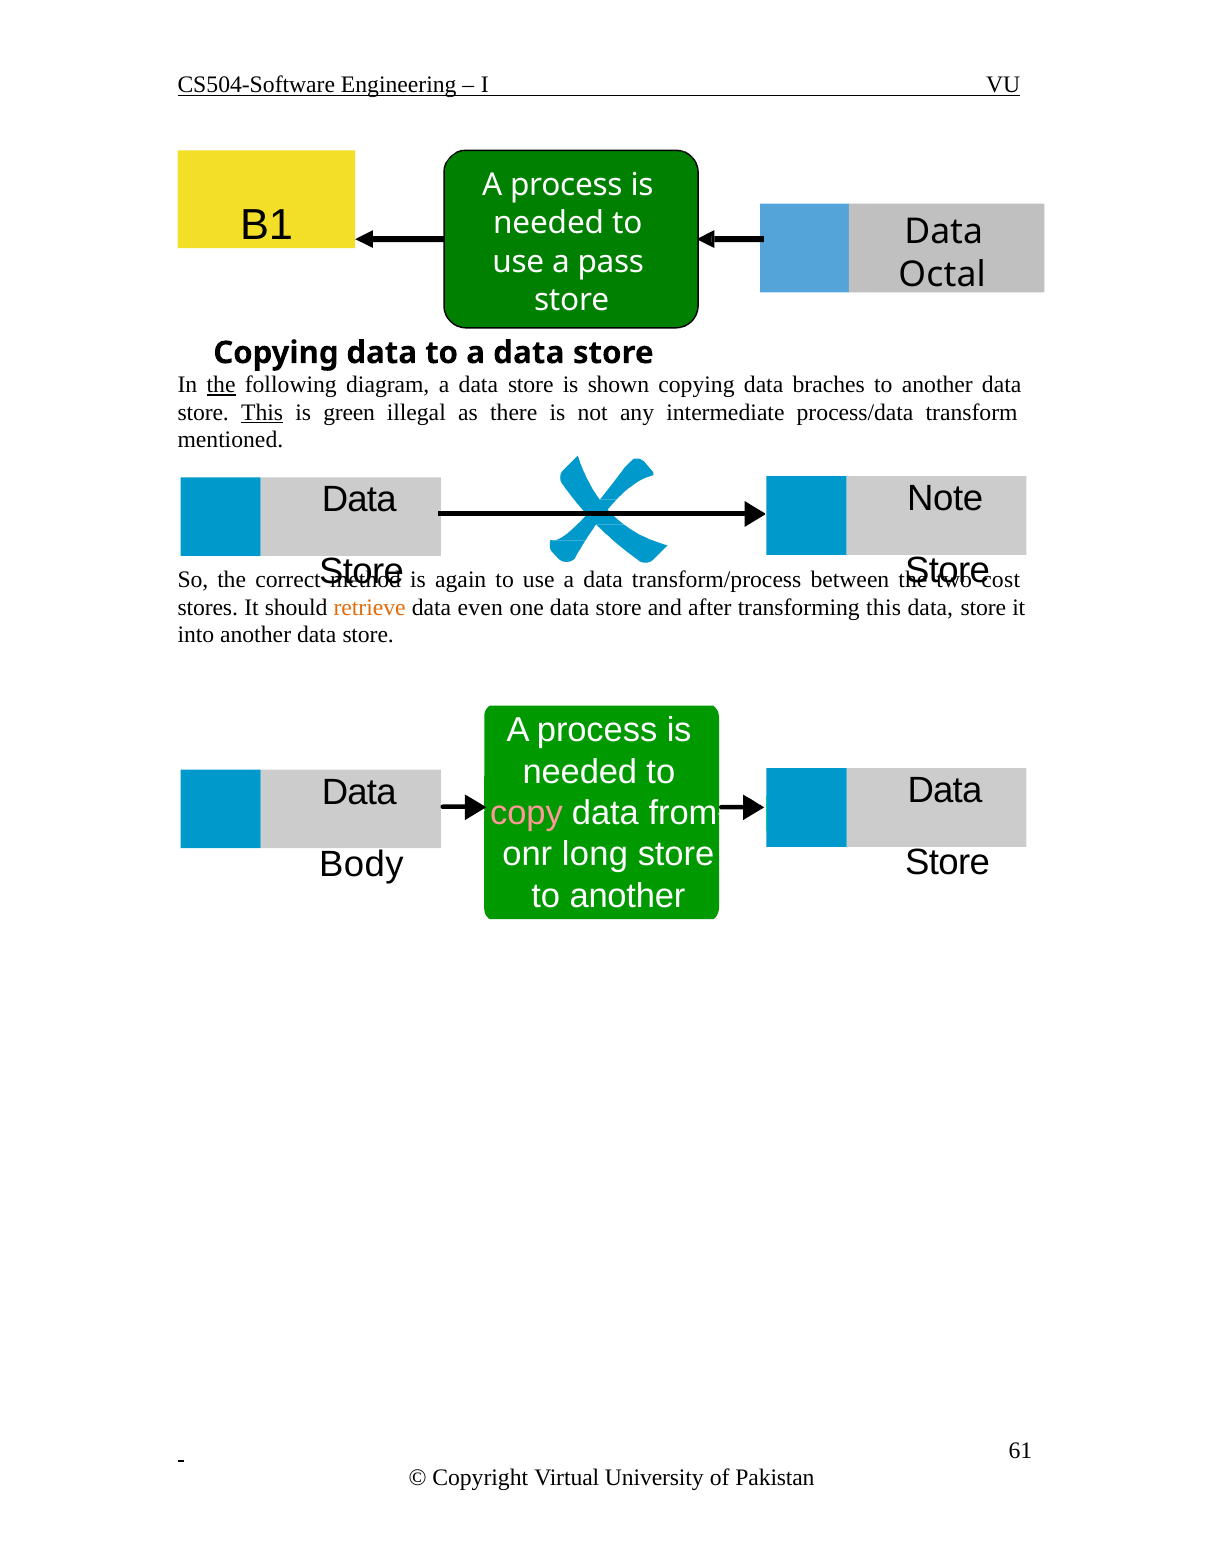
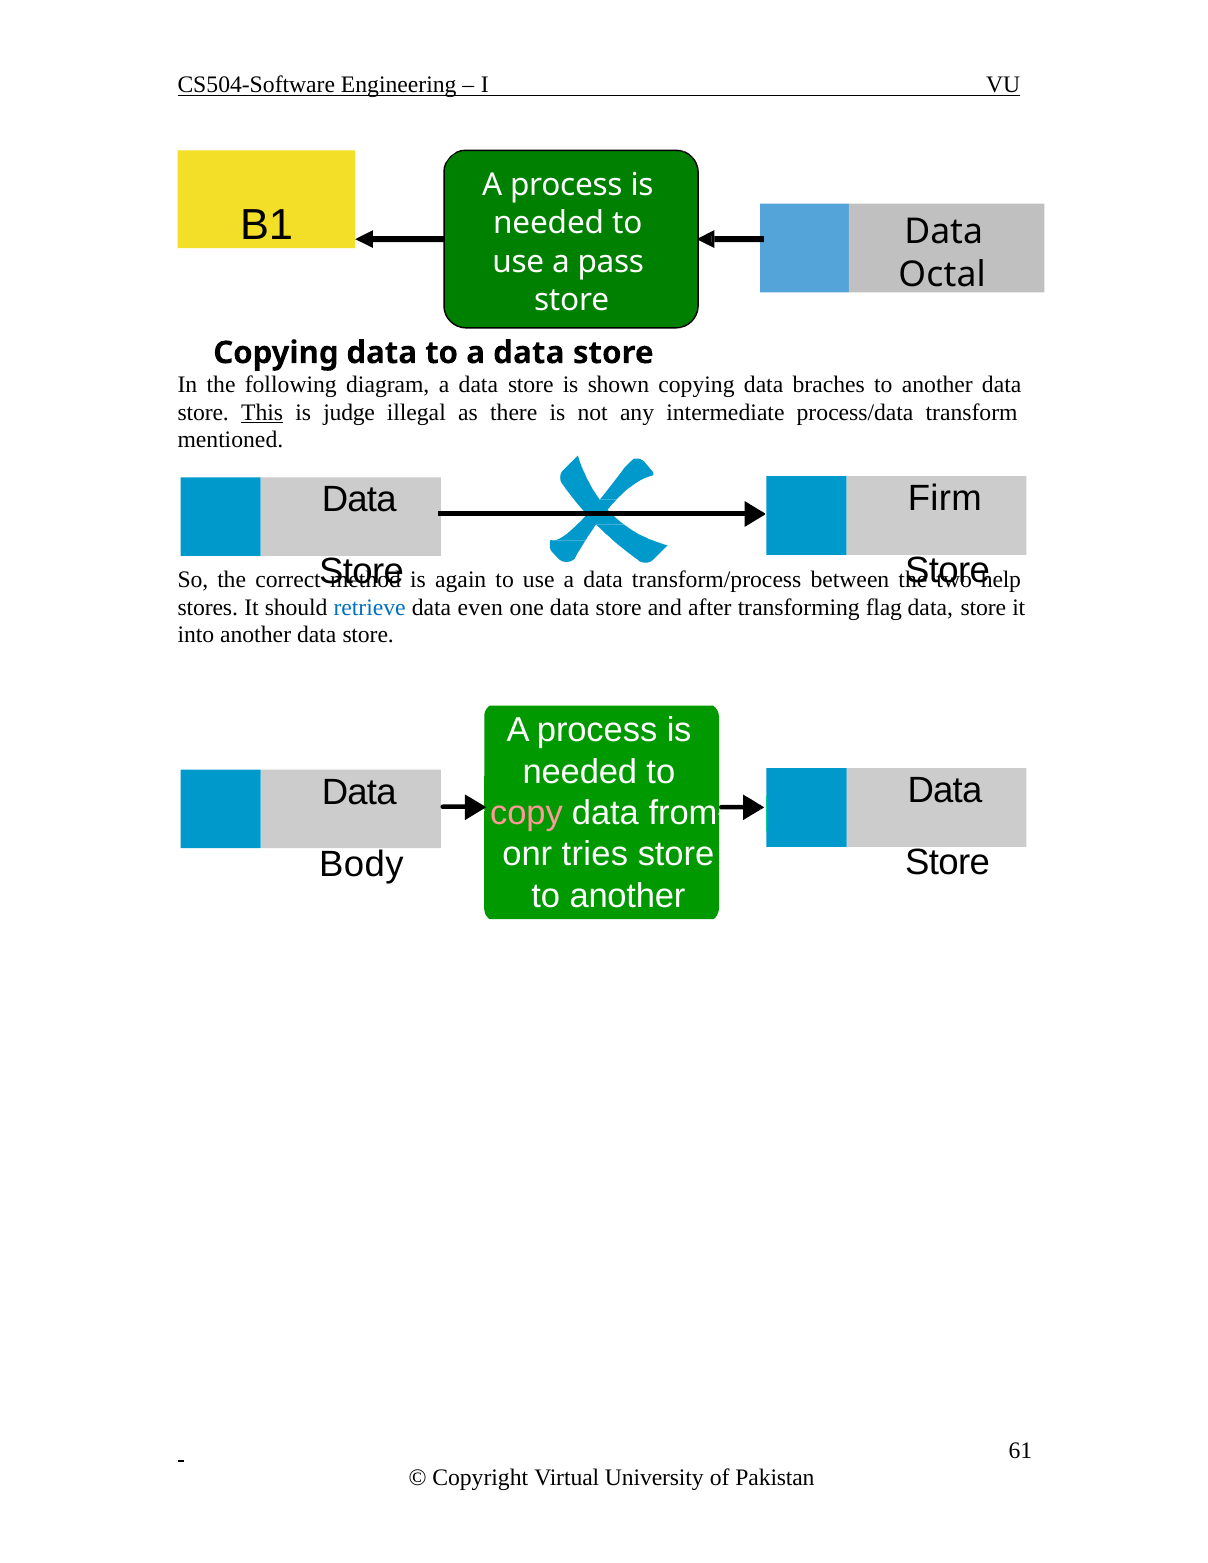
the at (221, 385) underline: present -> none
green: green -> judge
Note: Note -> Firm
cost: cost -> help
retrieve colour: orange -> blue
transforming this: this -> flag
long: long -> tries
